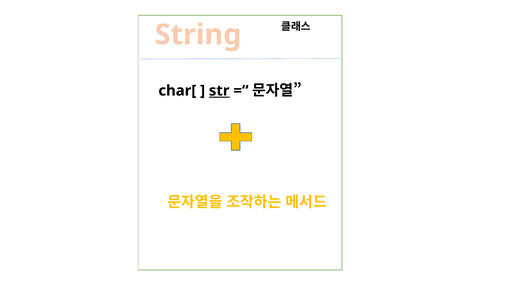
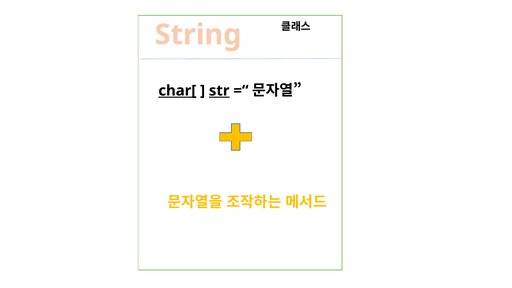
char[ underline: none -> present
